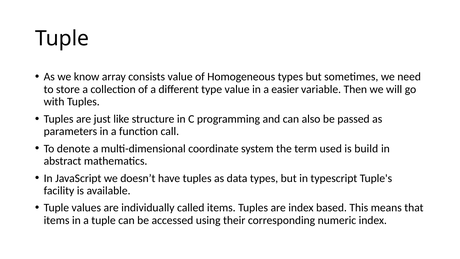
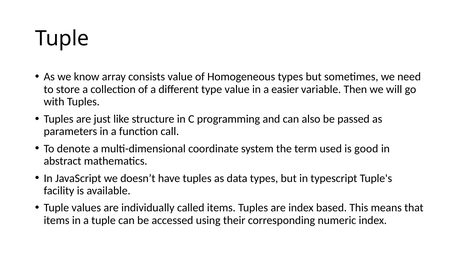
build: build -> good
